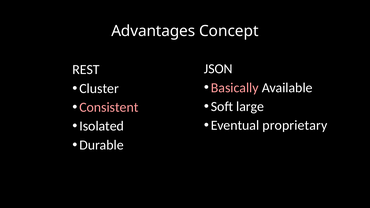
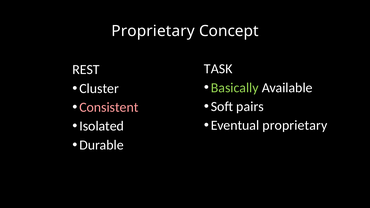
Advantages at (153, 31): Advantages -> Proprietary
JSON: JSON -> TASK
Basically colour: pink -> light green
large: large -> pairs
